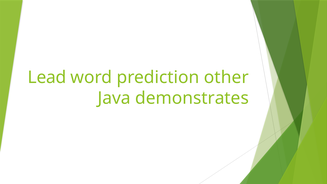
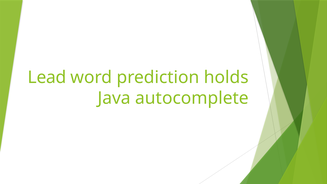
other: other -> holds
demonstrates: demonstrates -> autocomplete
